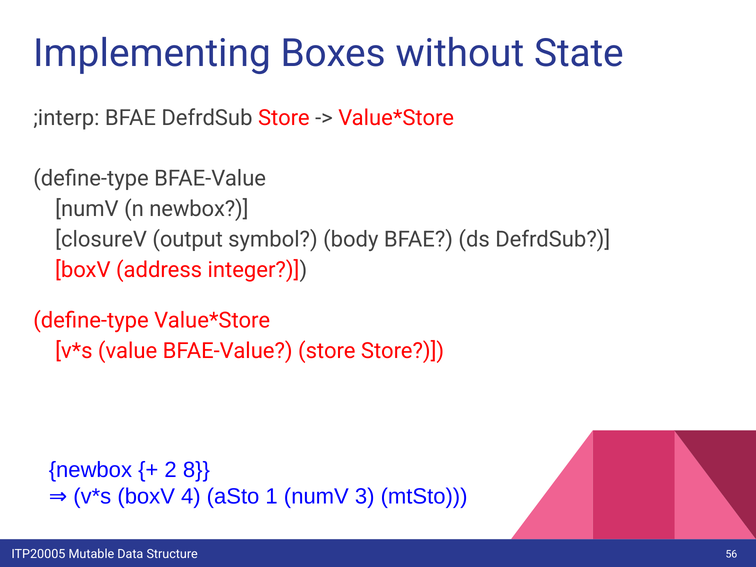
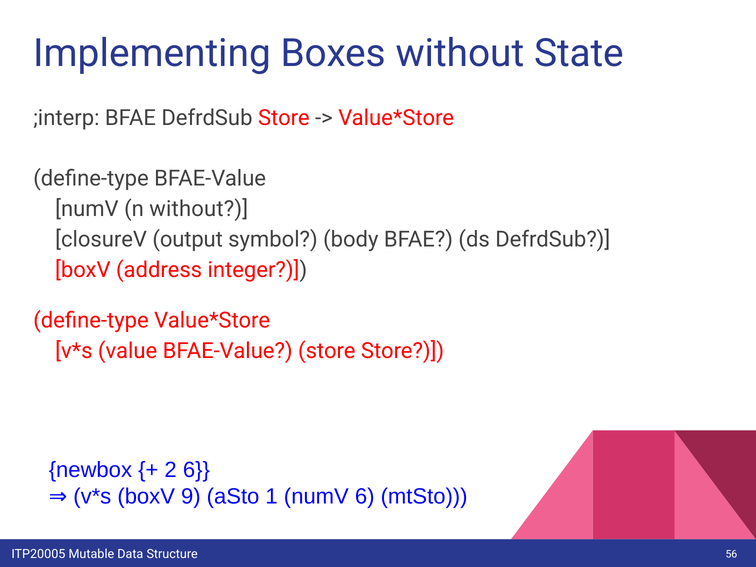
n newbox: newbox -> without
2 8: 8 -> 6
4: 4 -> 9
numV 3: 3 -> 6
